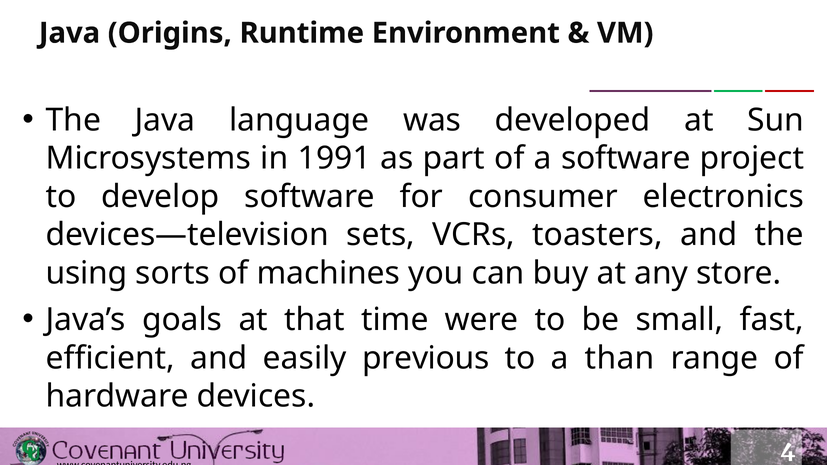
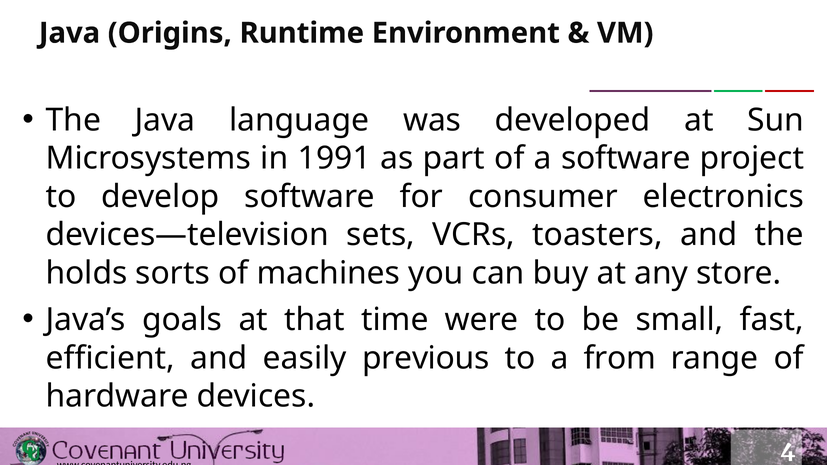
using: using -> holds
than: than -> from
